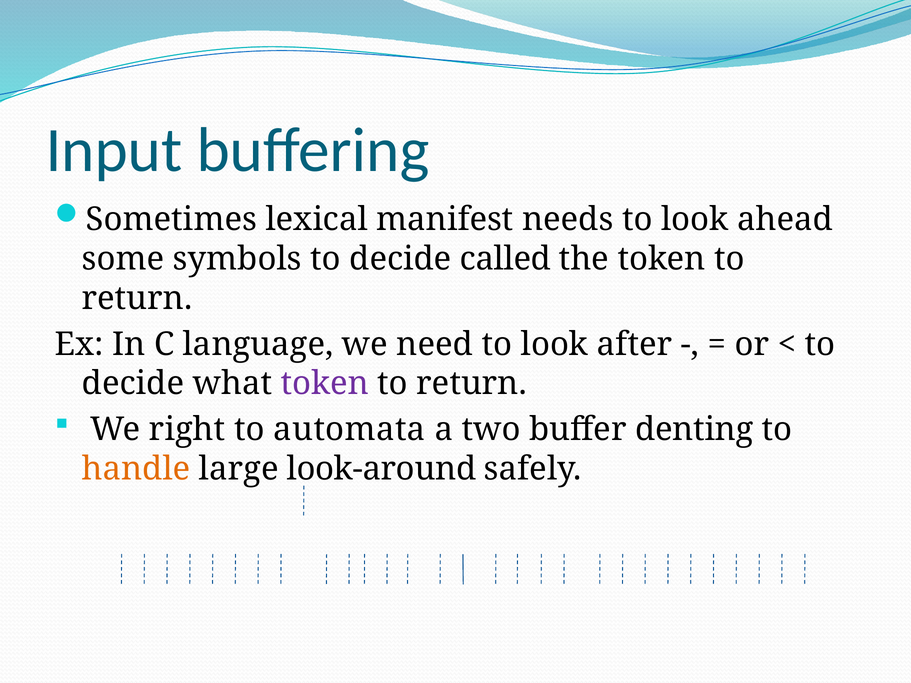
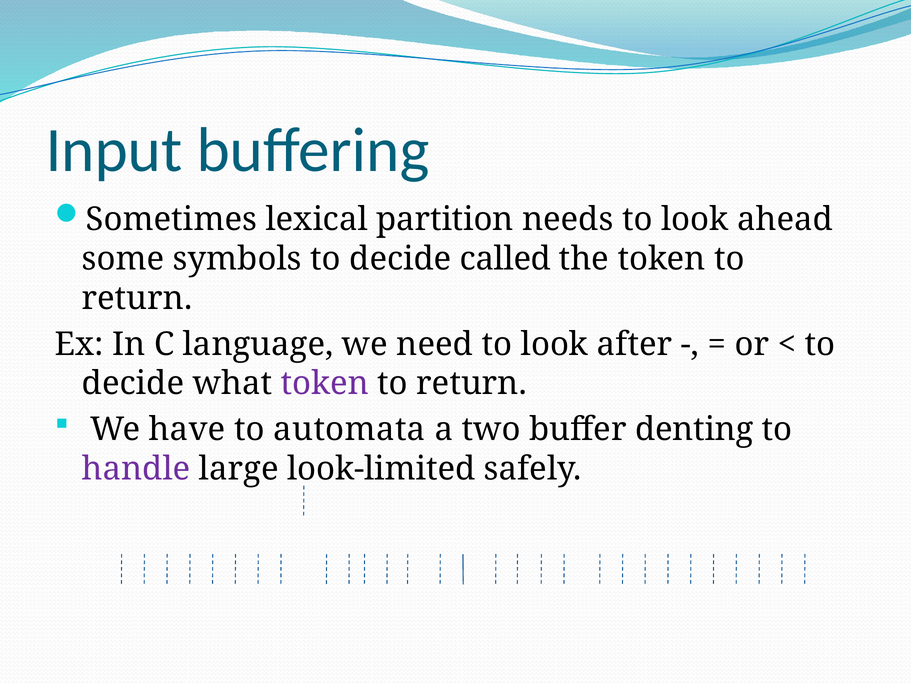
manifest: manifest -> partition
right: right -> have
handle colour: orange -> purple
look-around: look-around -> look-limited
